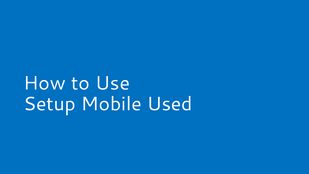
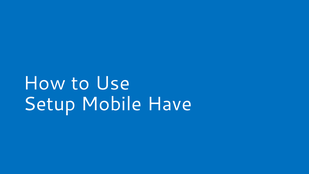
Used: Used -> Have
